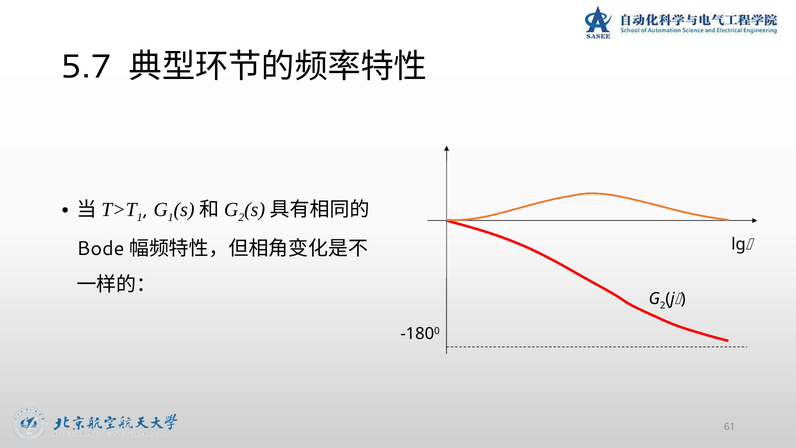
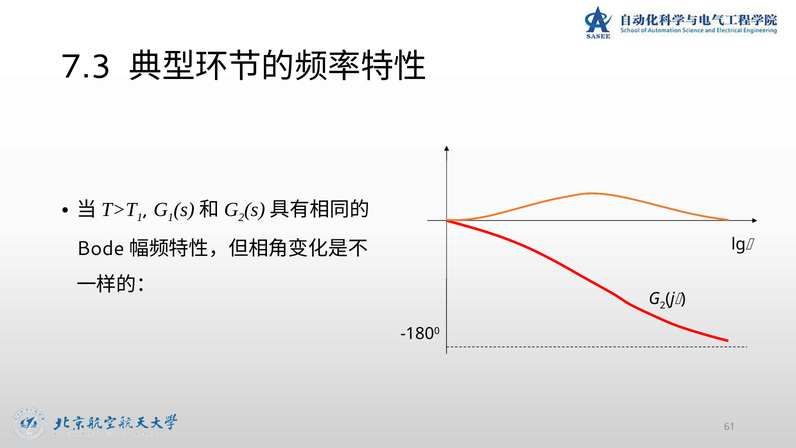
5.7: 5.7 -> 7.3
